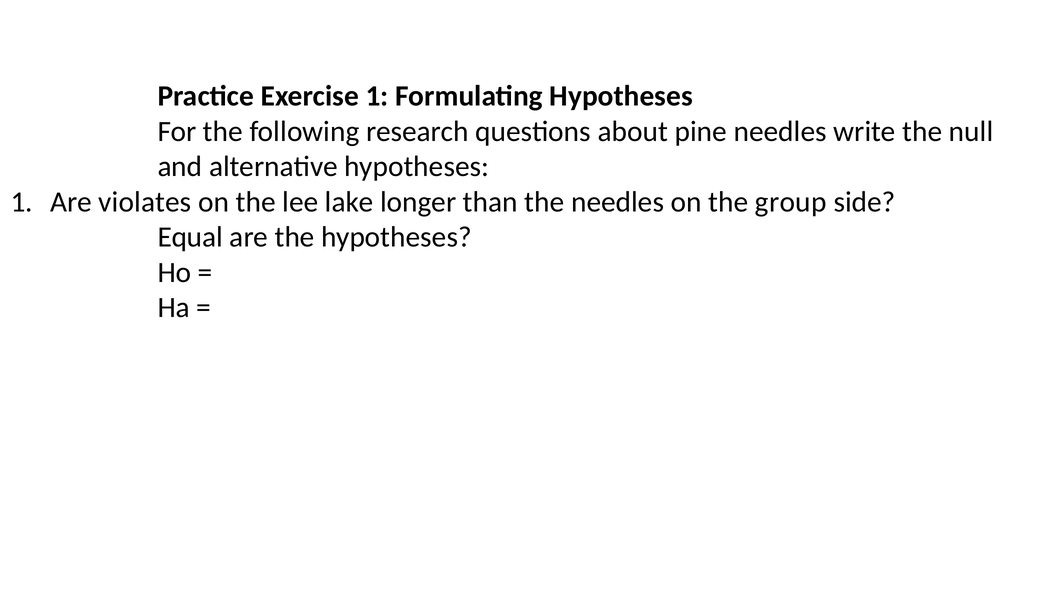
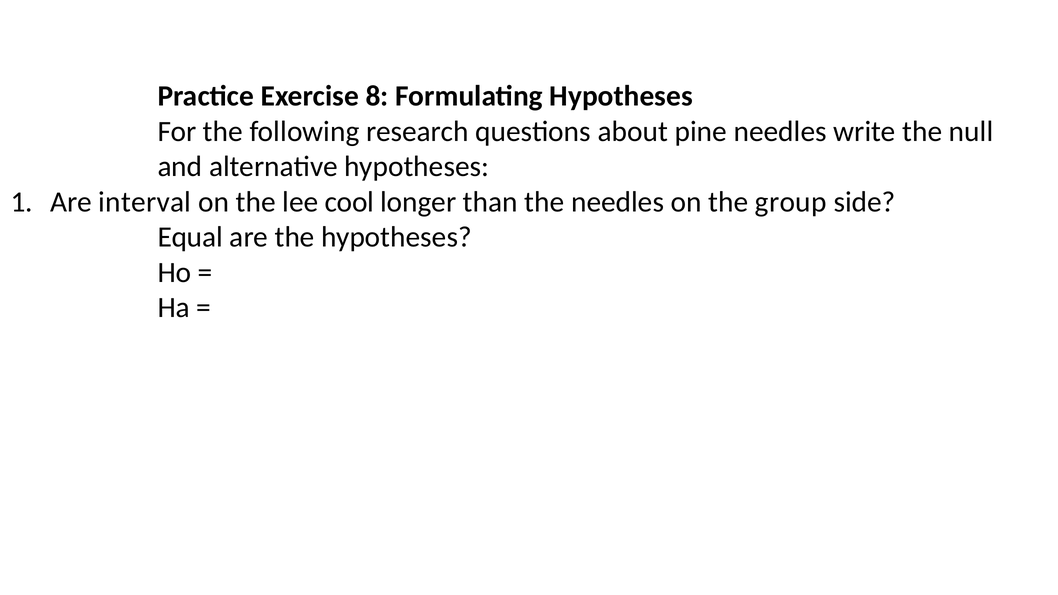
Exercise 1: 1 -> 8
violates: violates -> interval
lake: lake -> cool
